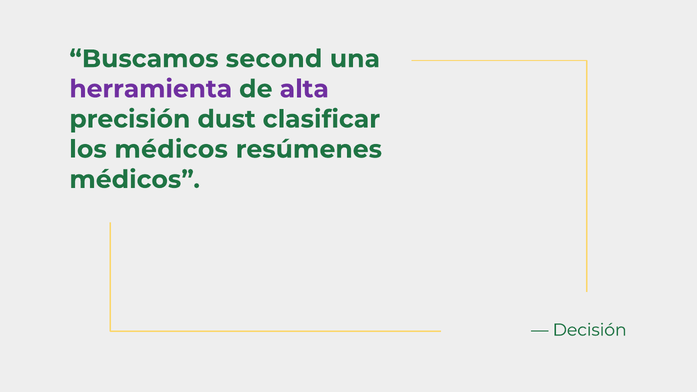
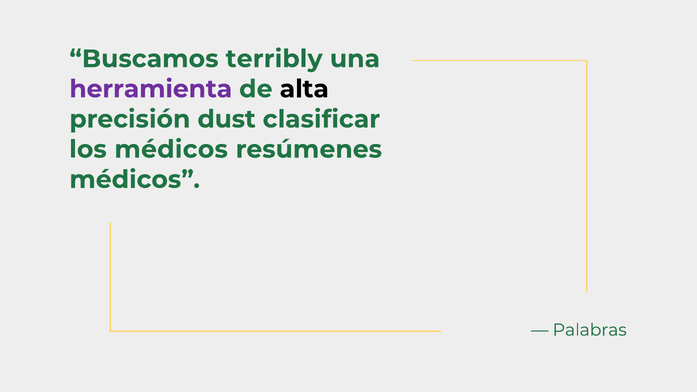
second: second -> terribly
alta colour: purple -> black
Decisión: Decisión -> Palabras
